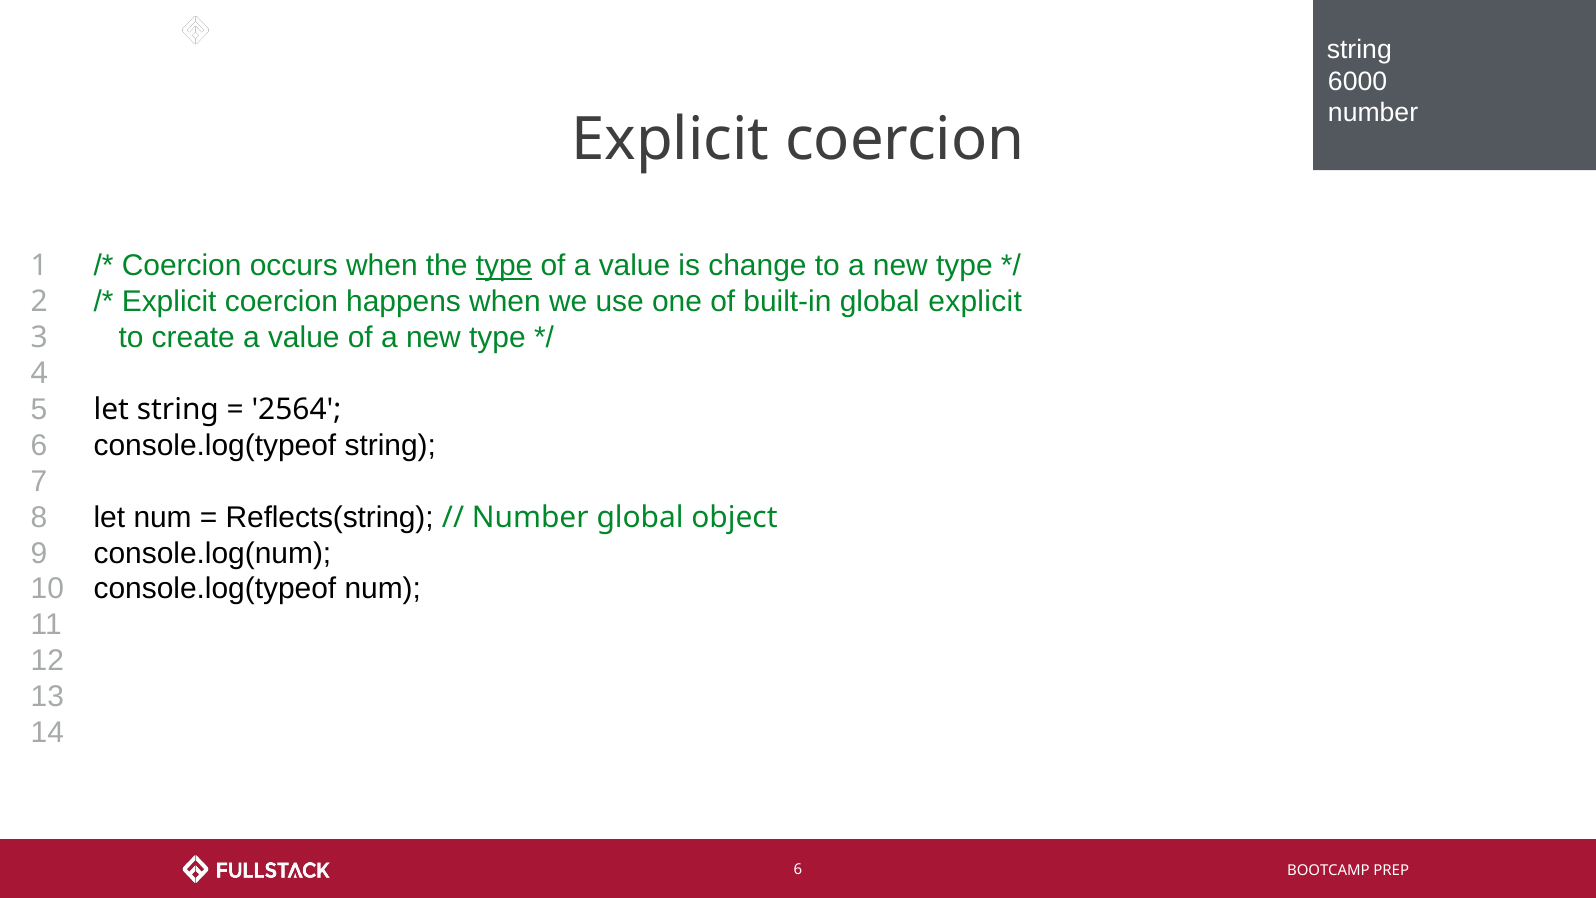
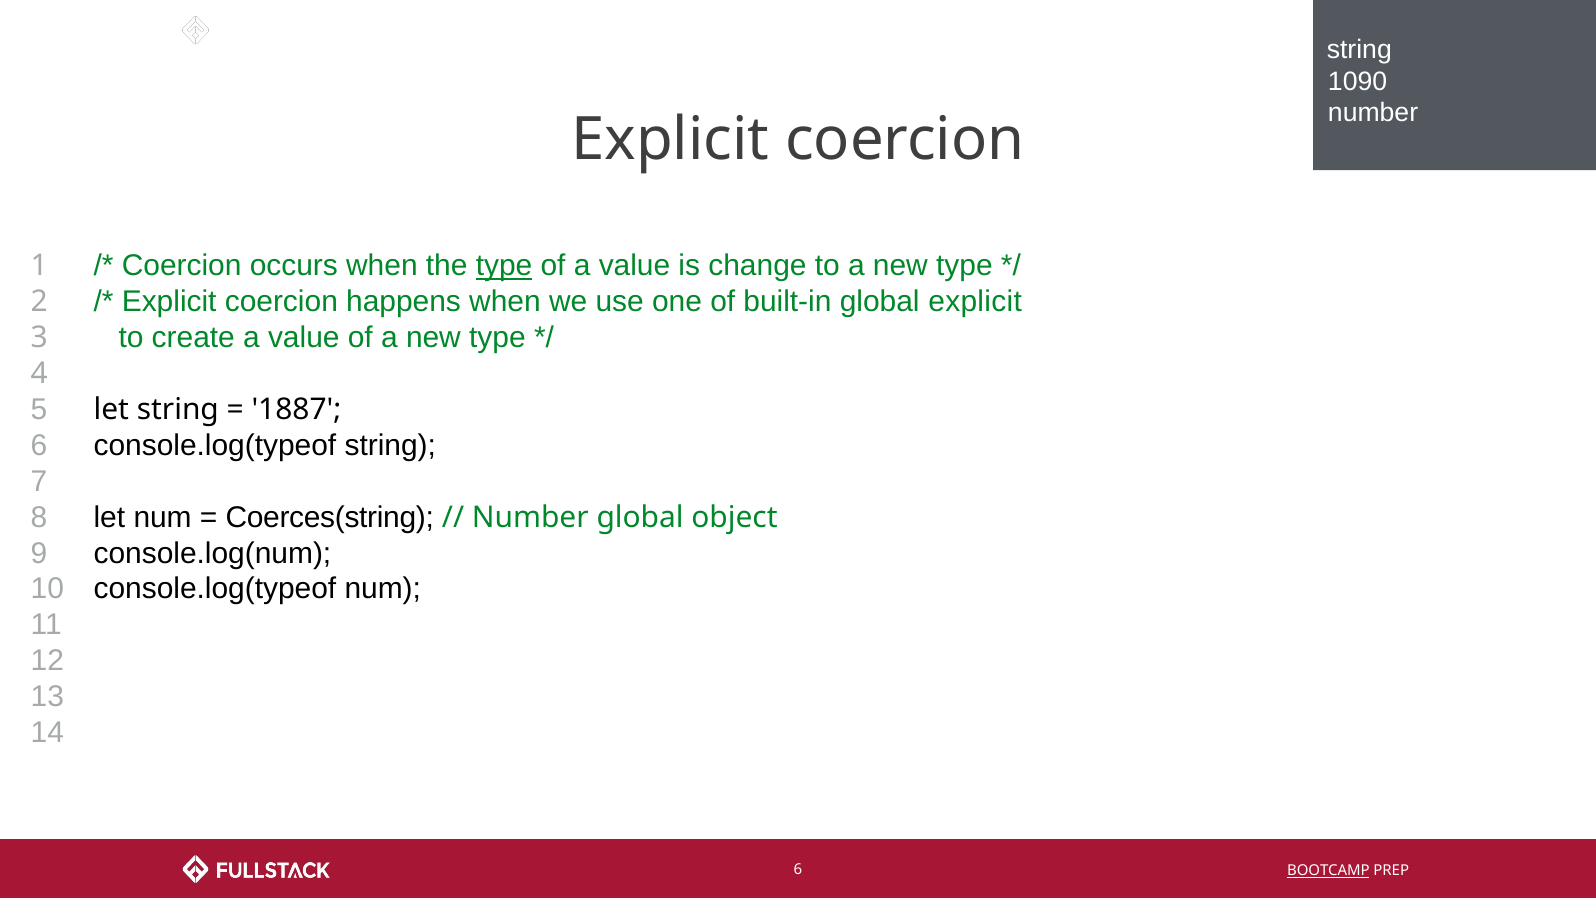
6000: 6000 -> 1090
2564: 2564 -> 1887
Reflects(string: Reflects(string -> Coerces(string
BOOTCAMP underline: none -> present
